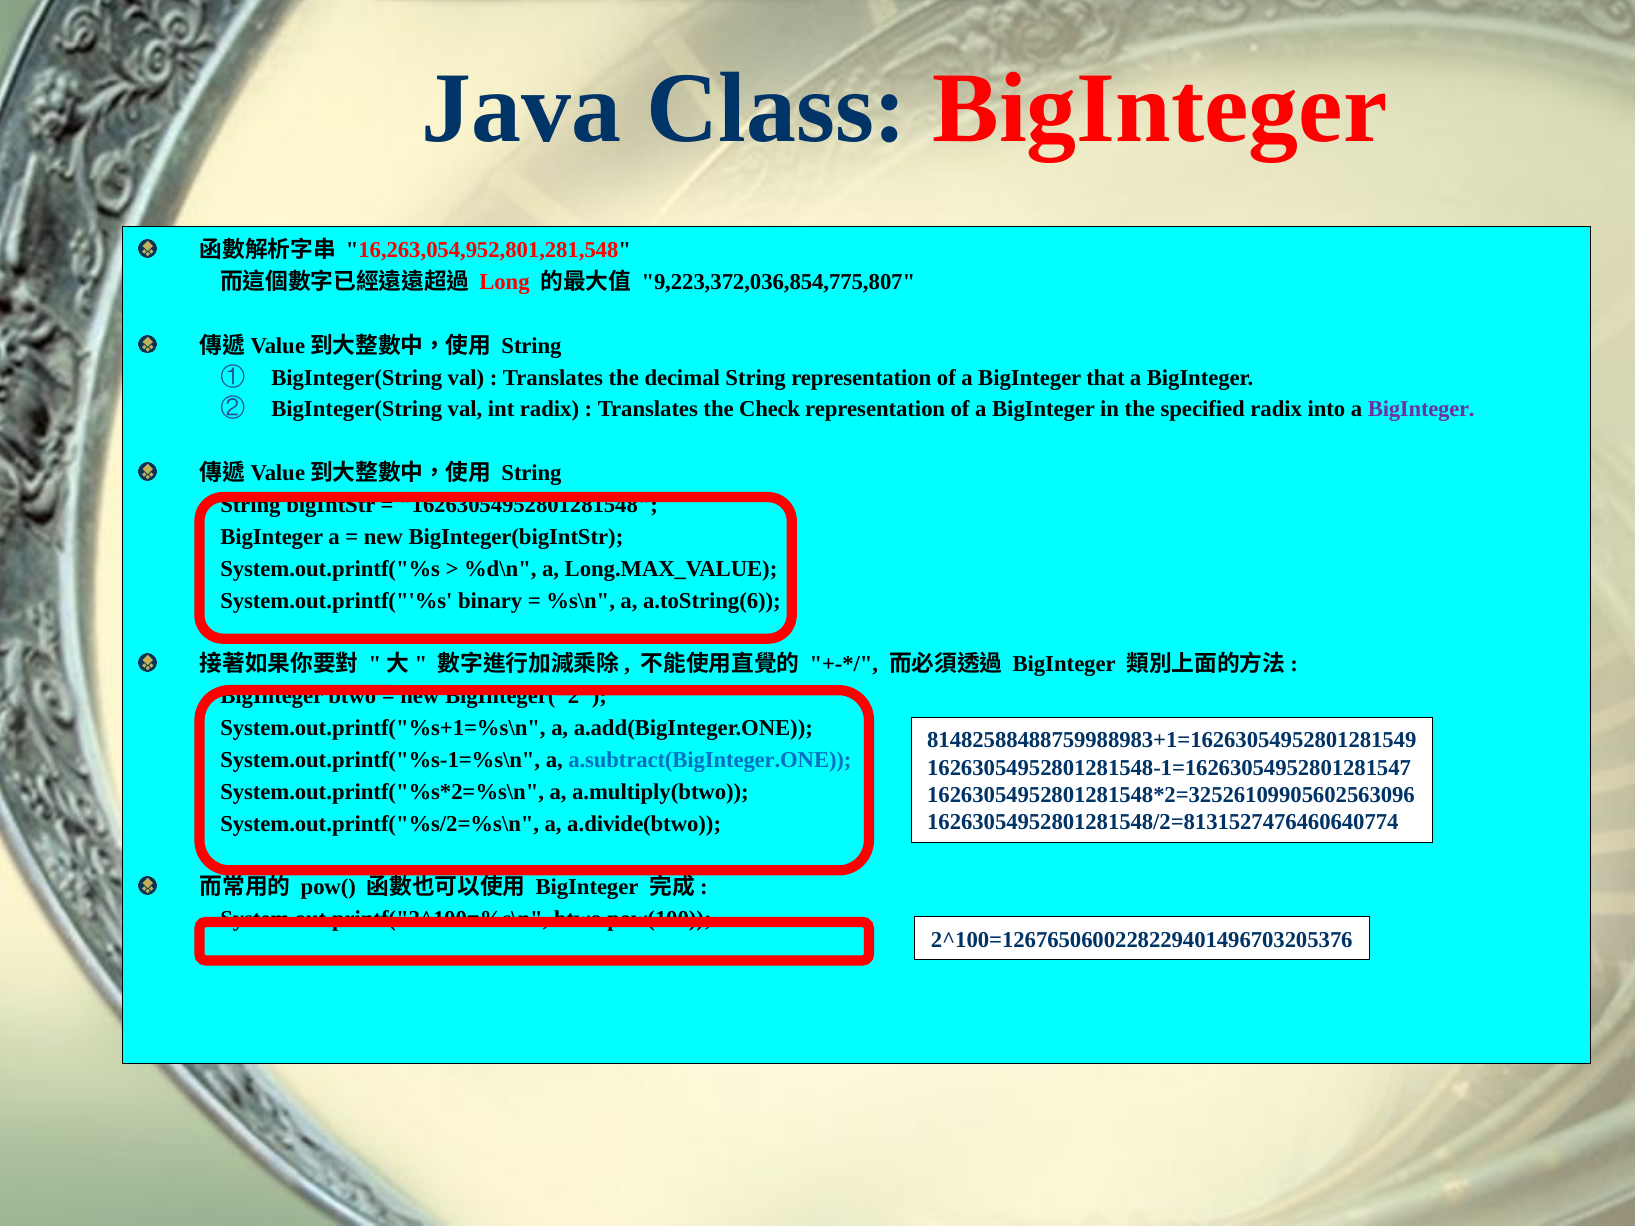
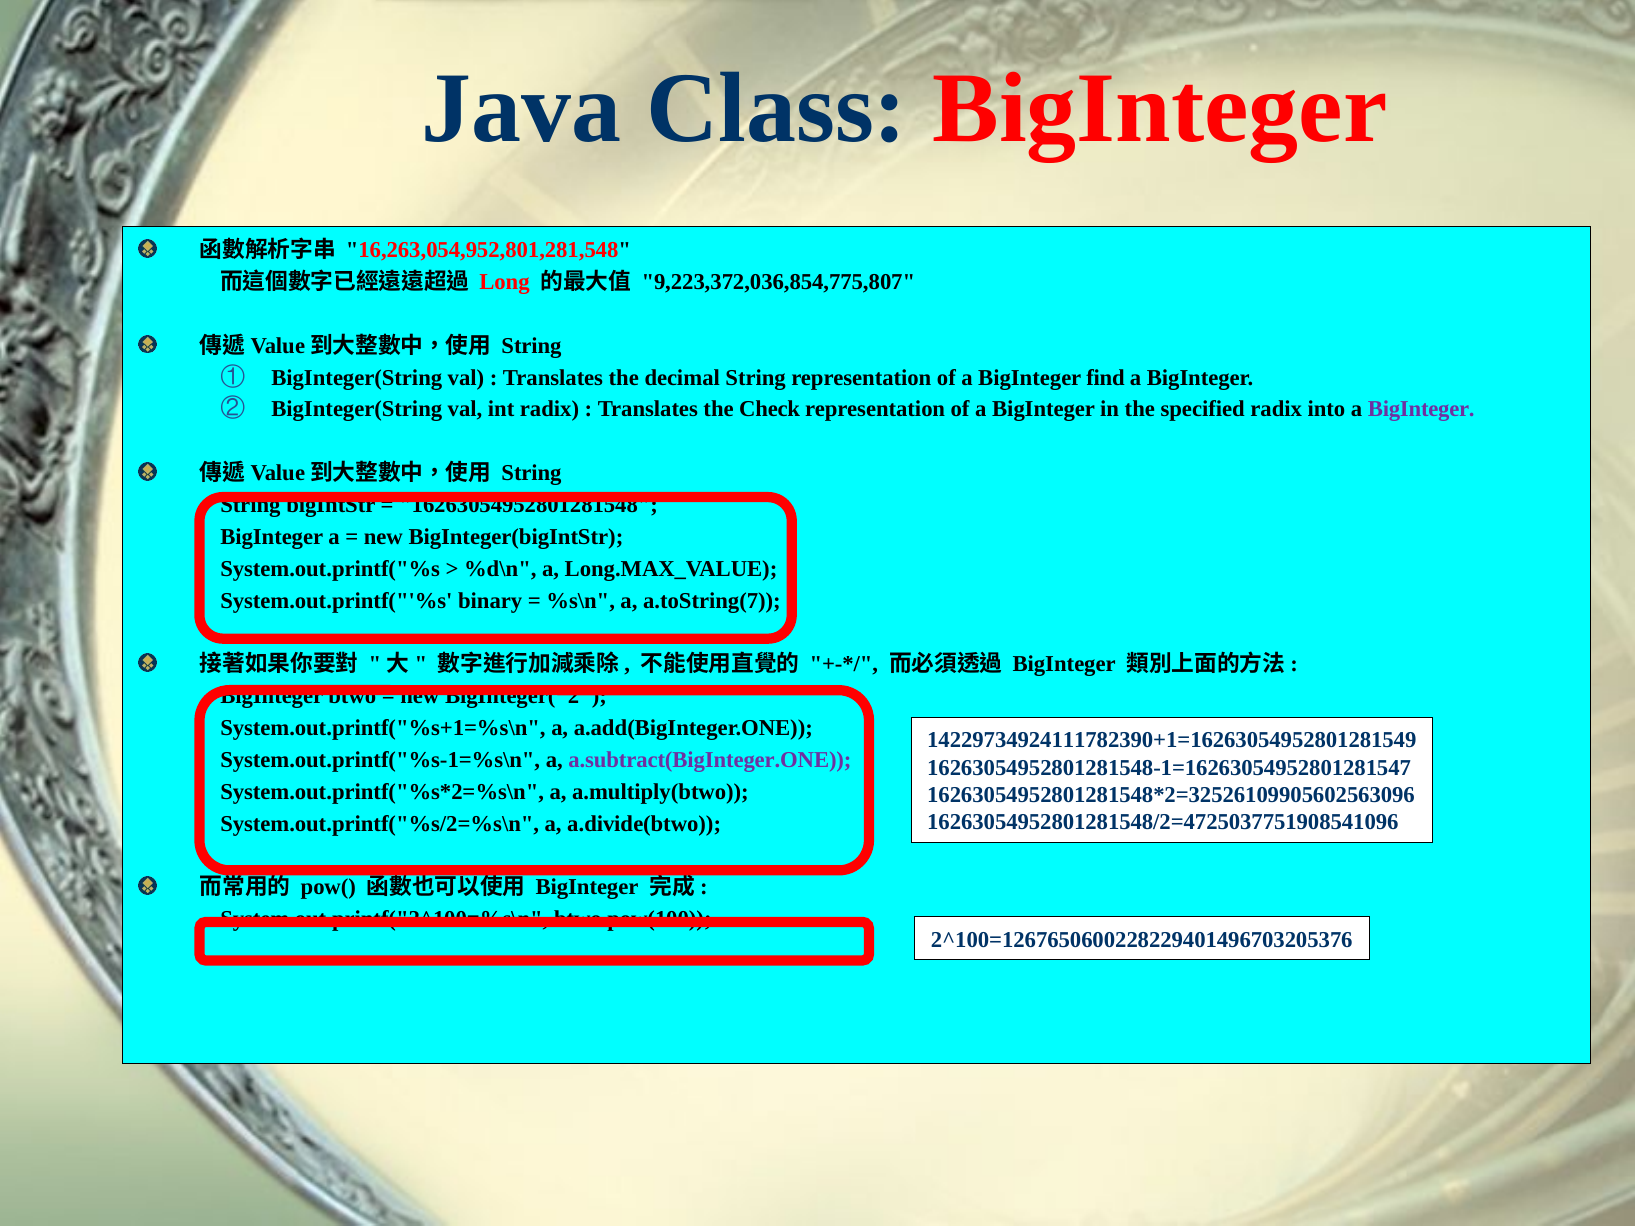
that: that -> find
a.toString(6: a.toString(6 -> a.toString(7
81482588488759988983+1=16263054952801281549: 81482588488759988983+1=16263054952801281549 -> 14229734924111782390+1=16263054952801281549
a.subtract(BigInteger.ONE colour: blue -> purple
16263054952801281548/2=8131527476460640774: 16263054952801281548/2=8131527476460640774 -> 16263054952801281548/2=4725037751908541096
